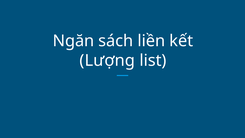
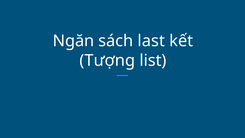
liền: liền -> last
Lượng: Lượng -> Tượng
